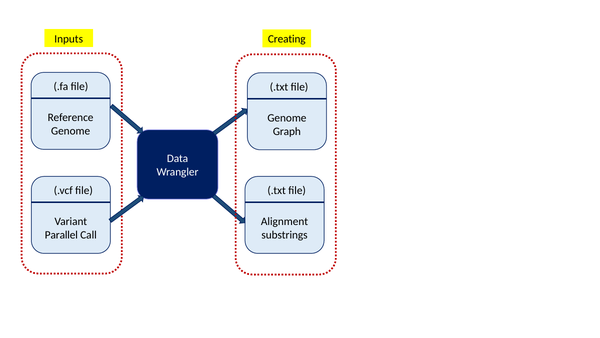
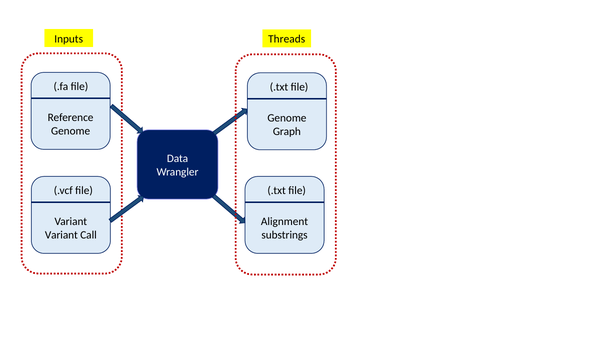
Creating: Creating -> Threads
Parallel at (61, 235): Parallel -> Variant
